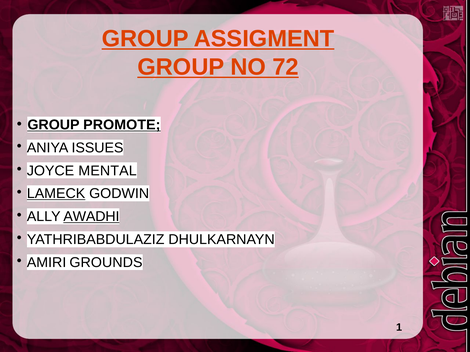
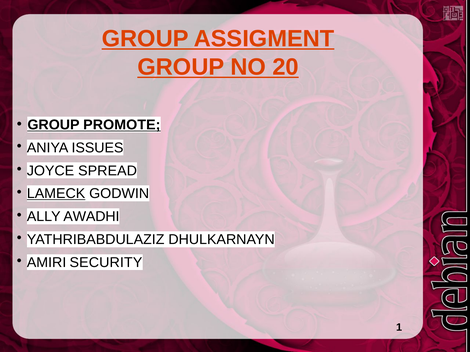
72: 72 -> 20
MENTAL: MENTAL -> SPREAD
AWADHI underline: present -> none
GROUNDS: GROUNDS -> SECURITY
